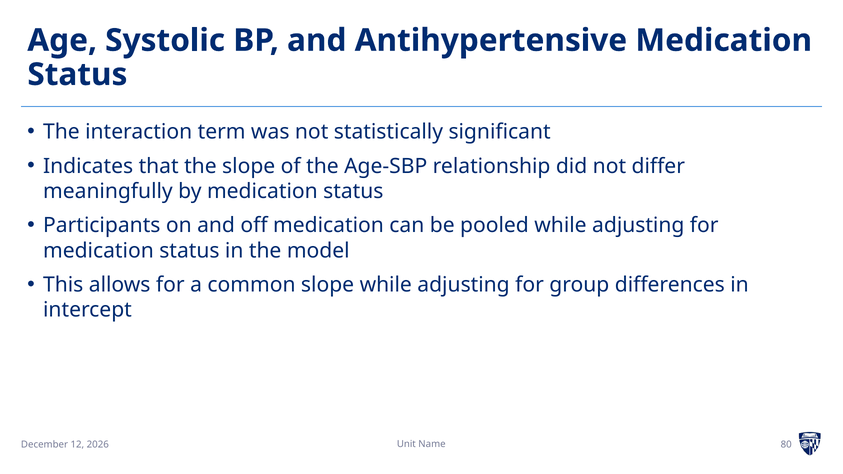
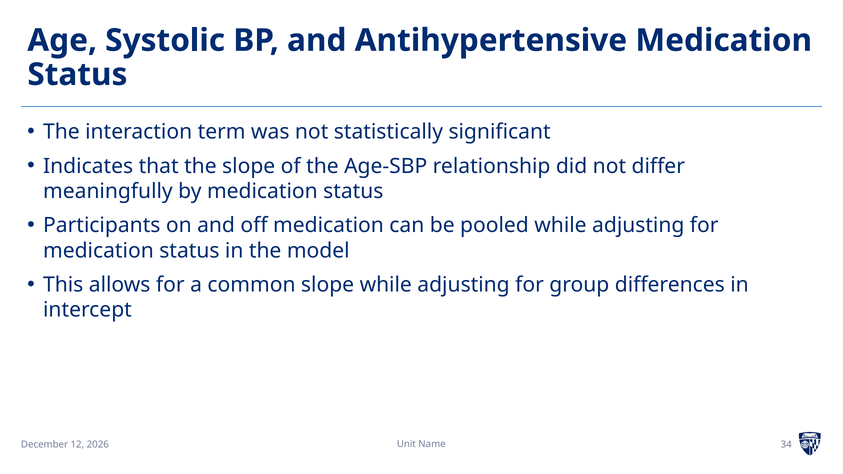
80: 80 -> 34
